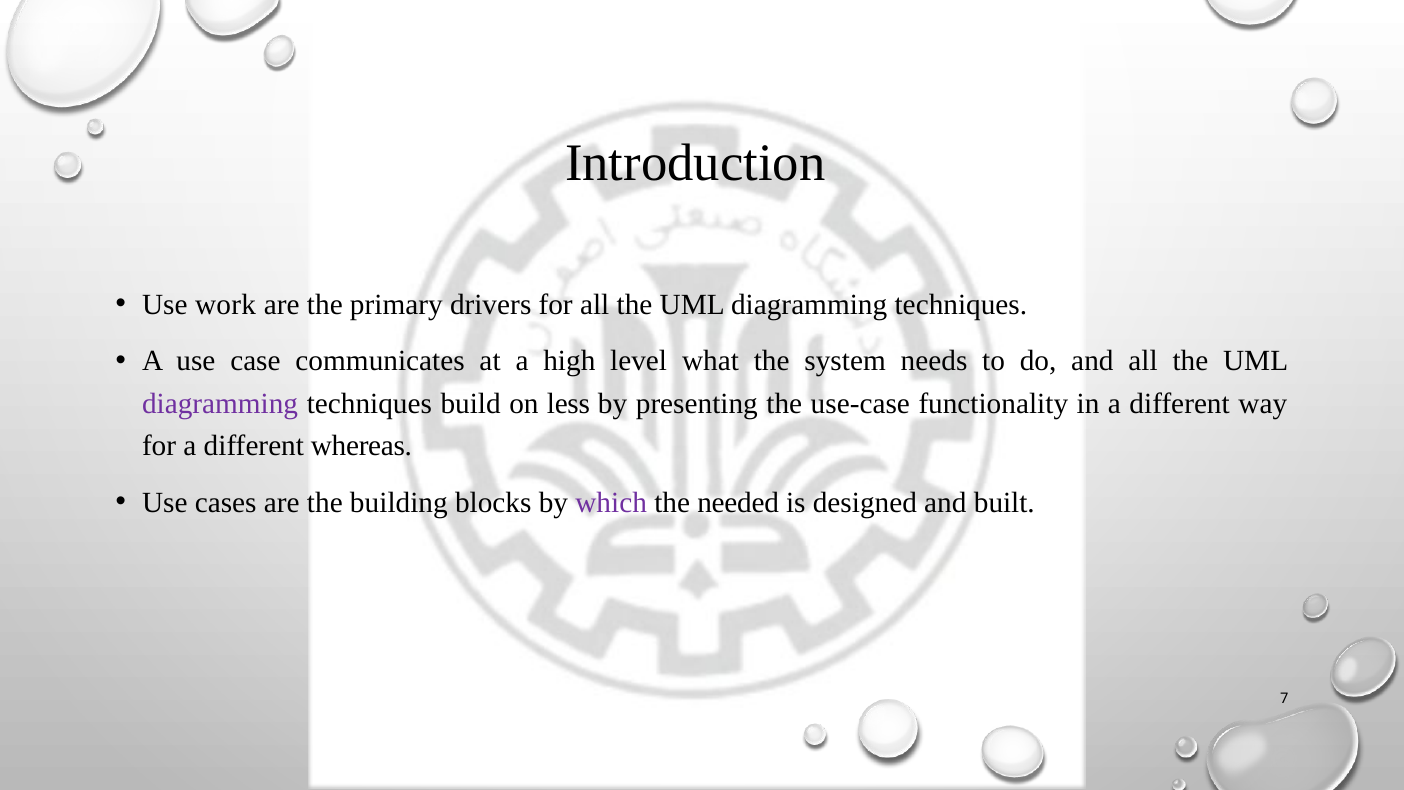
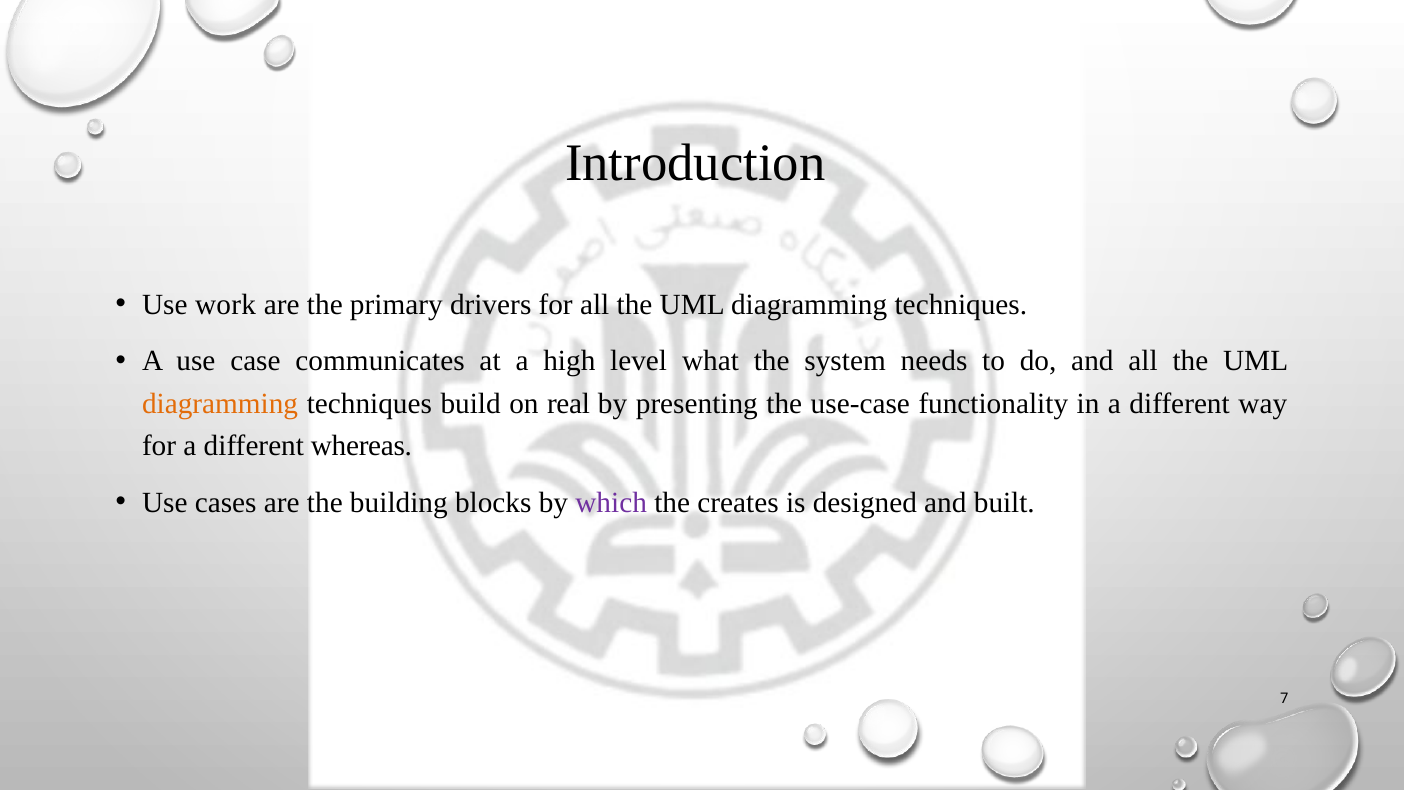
diagramming at (220, 403) colour: purple -> orange
less: less -> real
needed: needed -> creates
